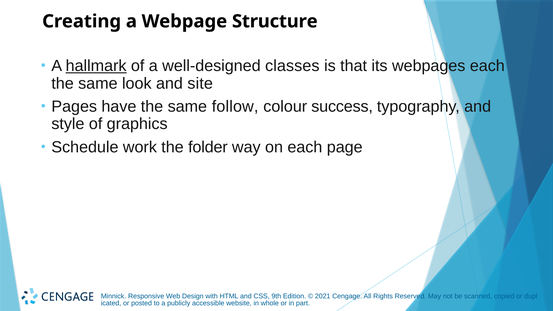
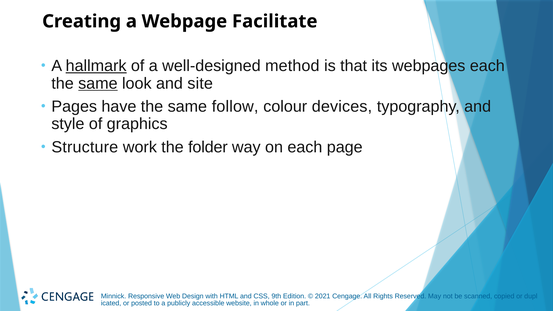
Structure: Structure -> Facilitate
classes: classes -> method
same at (98, 83) underline: none -> present
success: success -> devices
Schedule: Schedule -> Structure
